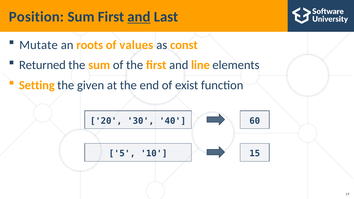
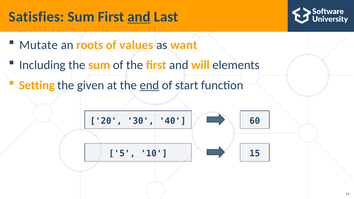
Position: Position -> Satisfies
const: const -> want
Returned: Returned -> Including
line: line -> will
end underline: none -> present
exist: exist -> start
